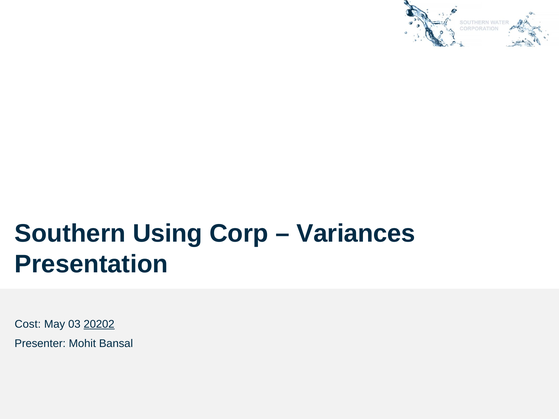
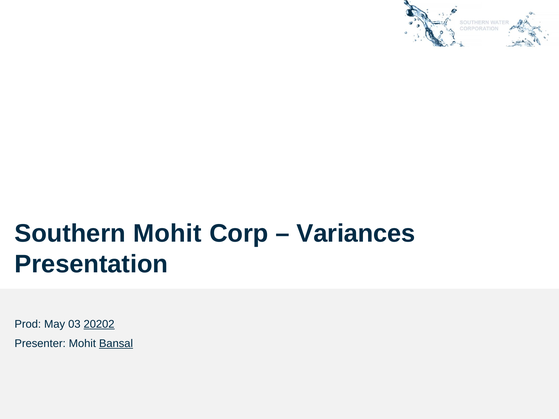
Southern Using: Using -> Mohit
Cost: Cost -> Prod
Bansal underline: none -> present
